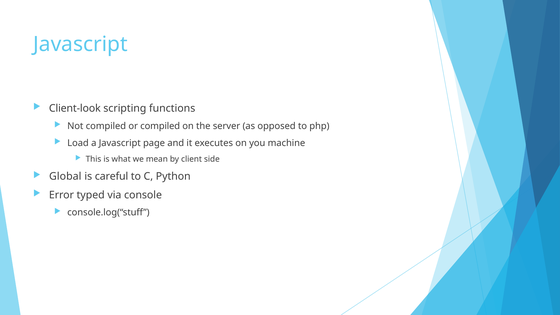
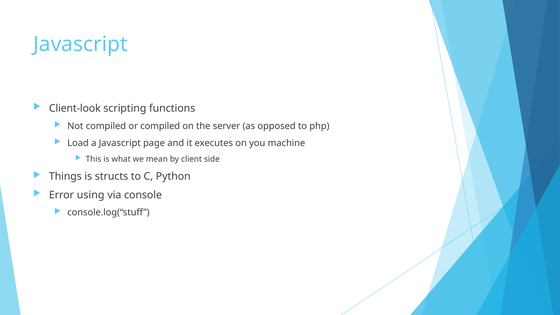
Global: Global -> Things
careful: careful -> structs
typed: typed -> using
